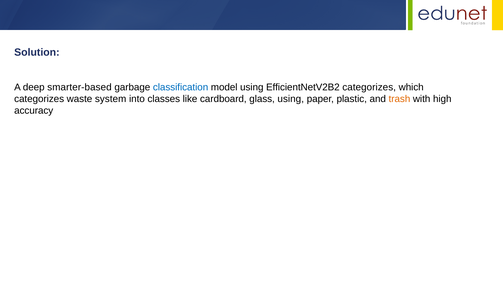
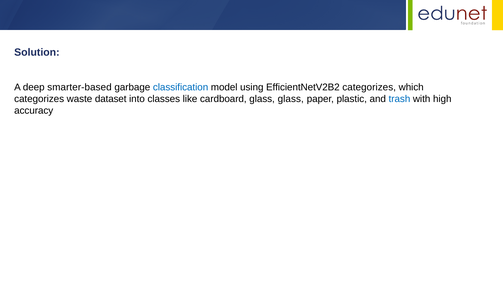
system: system -> dataset
glass using: using -> glass
trash colour: orange -> blue
